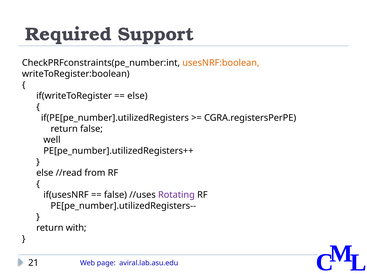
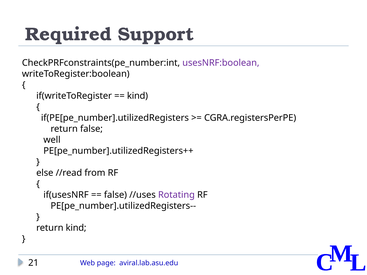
usesNRF:boolean colour: orange -> purple
else at (137, 96): else -> kind
return with: with -> kind
